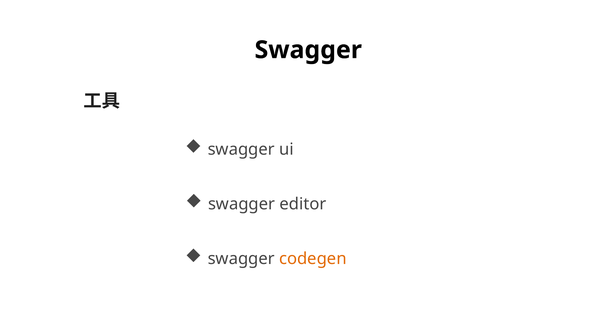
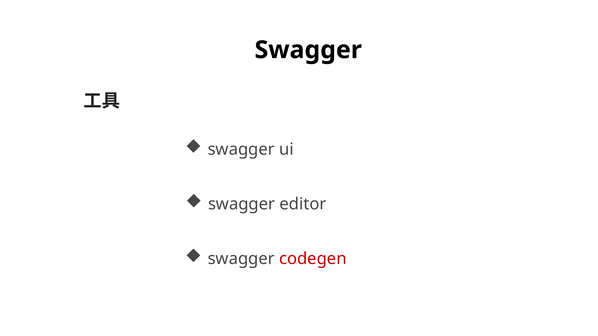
codegen colour: orange -> red
